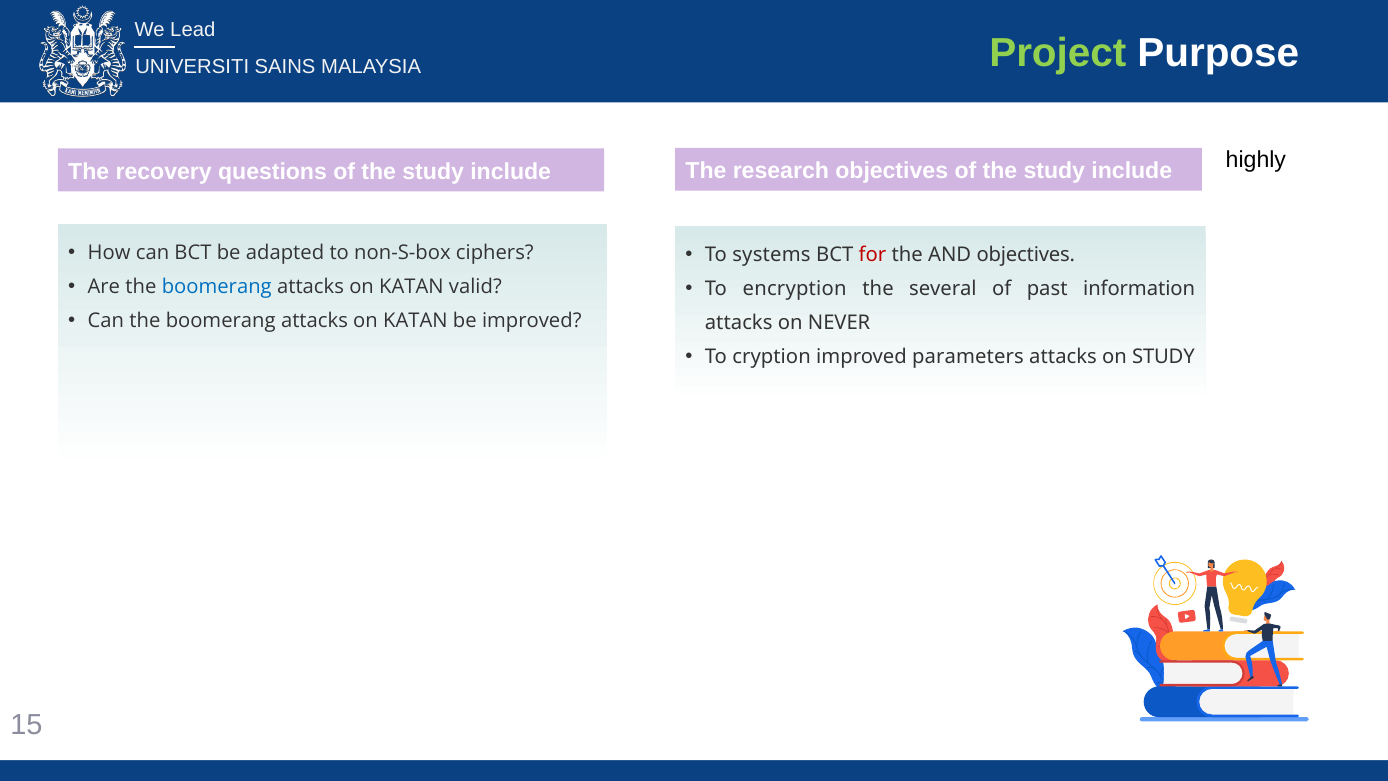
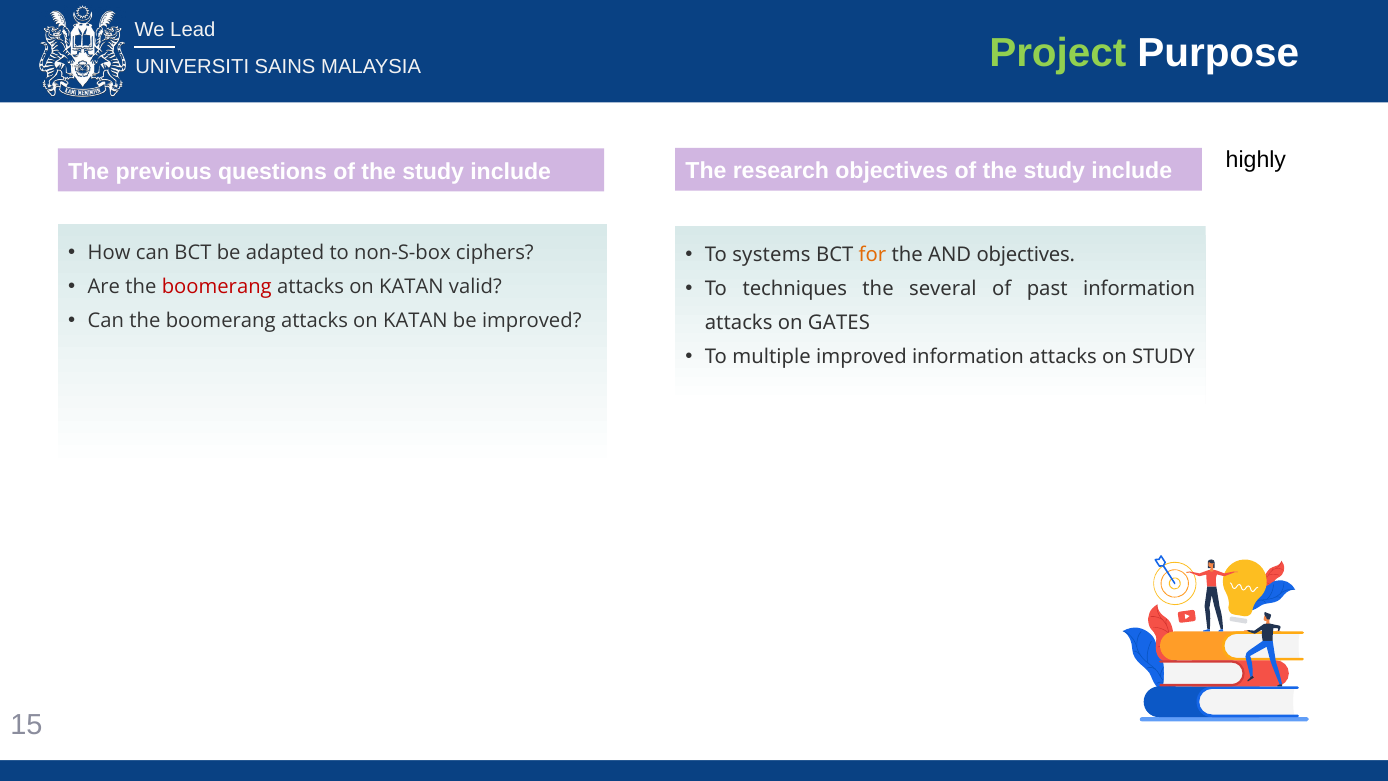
recovery: recovery -> previous
for colour: red -> orange
boomerang at (217, 287) colour: blue -> red
encryption: encryption -> techniques
on NEVER: NEVER -> GATES
cryption: cryption -> multiple
improved parameters: parameters -> information
